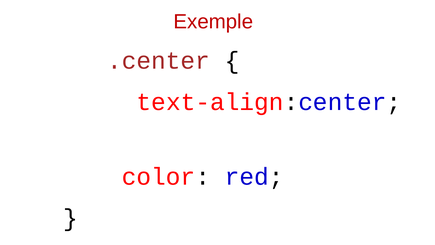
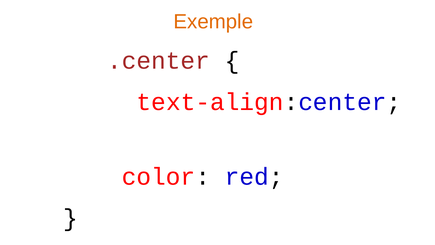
Exemple colour: red -> orange
